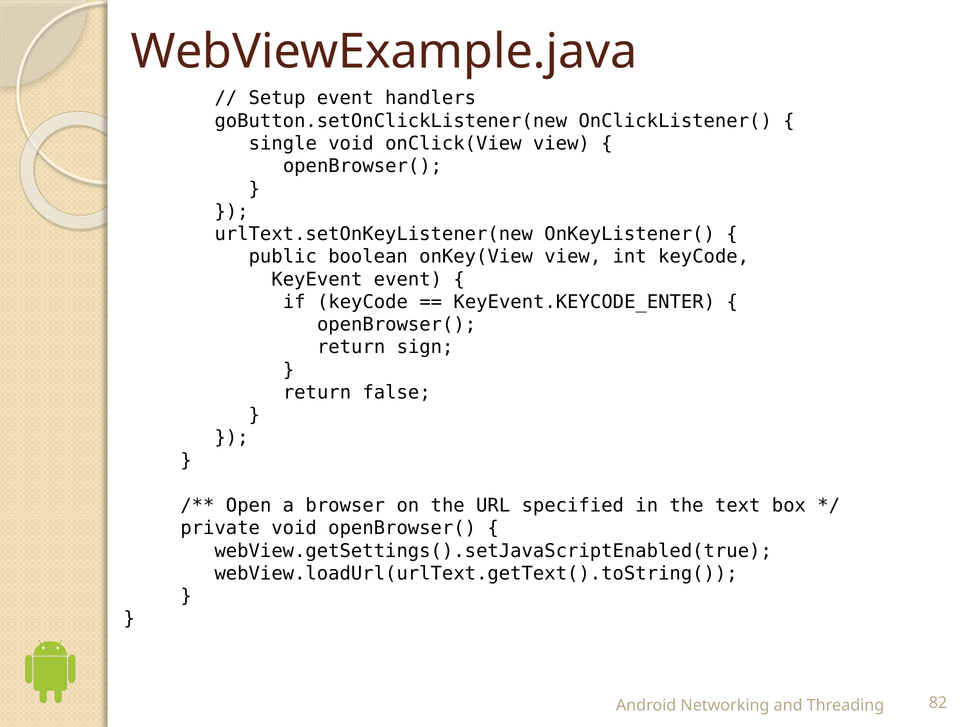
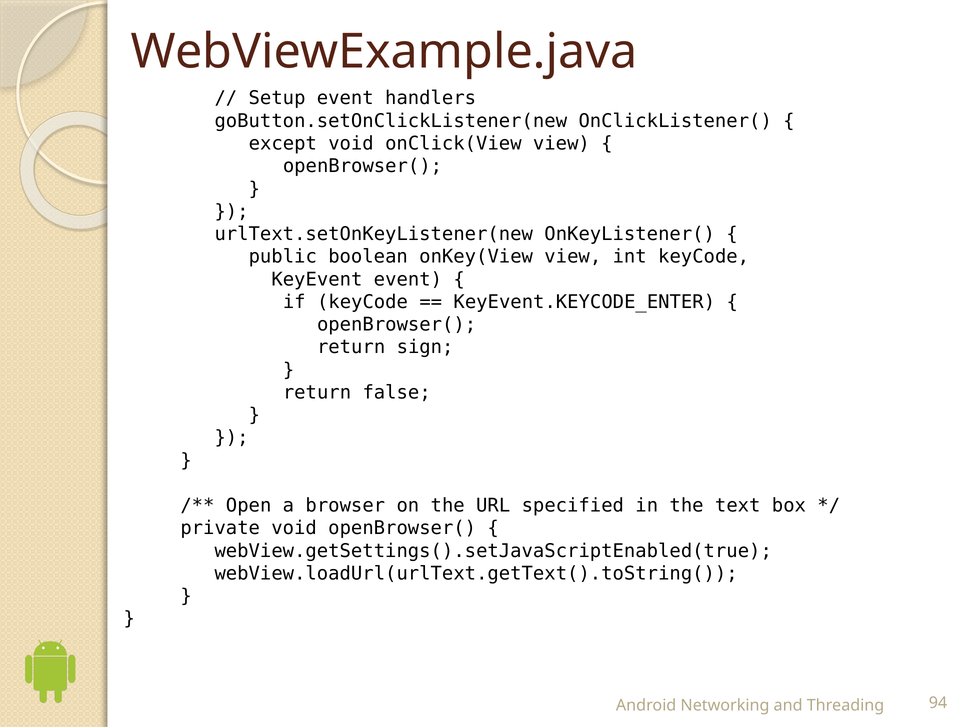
single: single -> except
82: 82 -> 94
